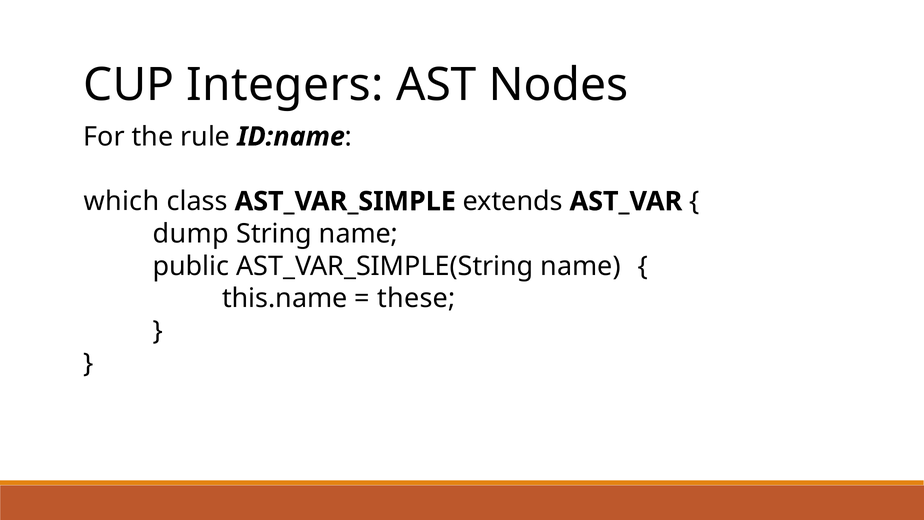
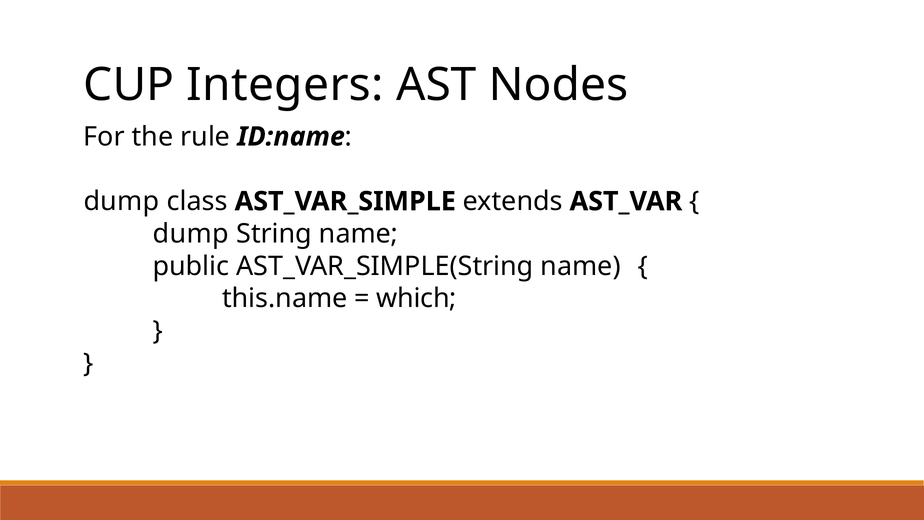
which at (122, 201): which -> dump
these: these -> which
